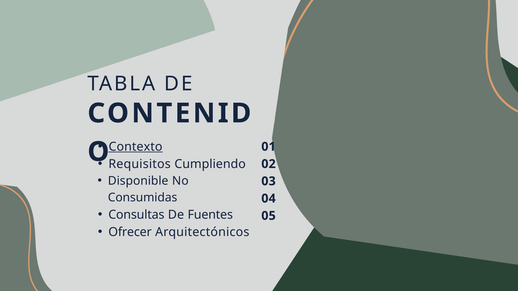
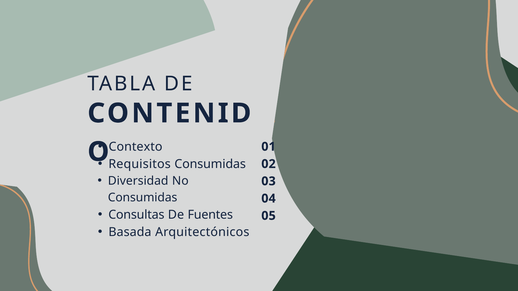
Contexto underline: present -> none
Requisitos Cumpliendo: Cumpliendo -> Consumidas
Disponible: Disponible -> Diversidad
Ofrecer: Ofrecer -> Basada
